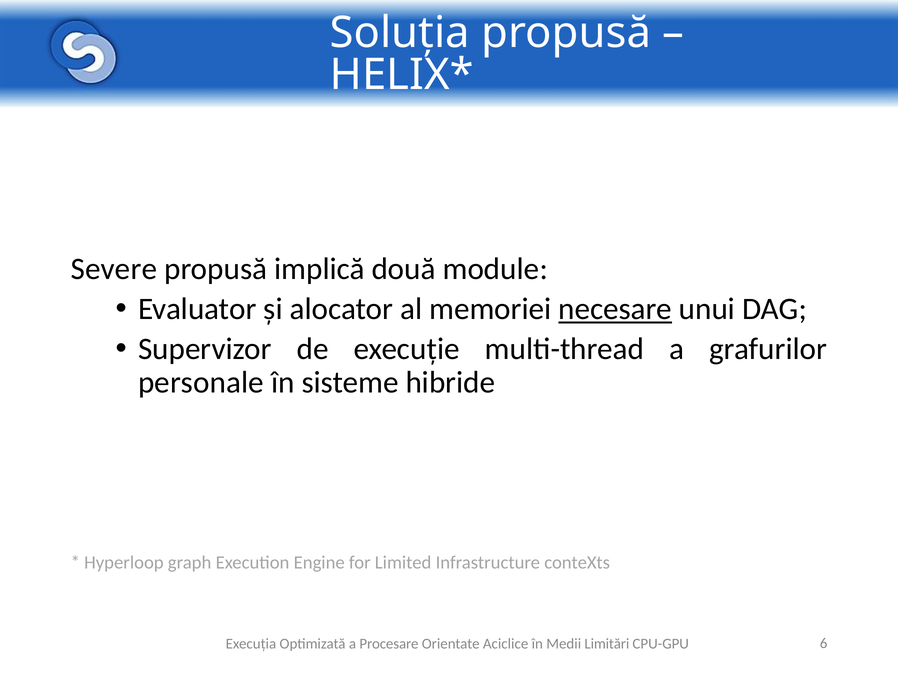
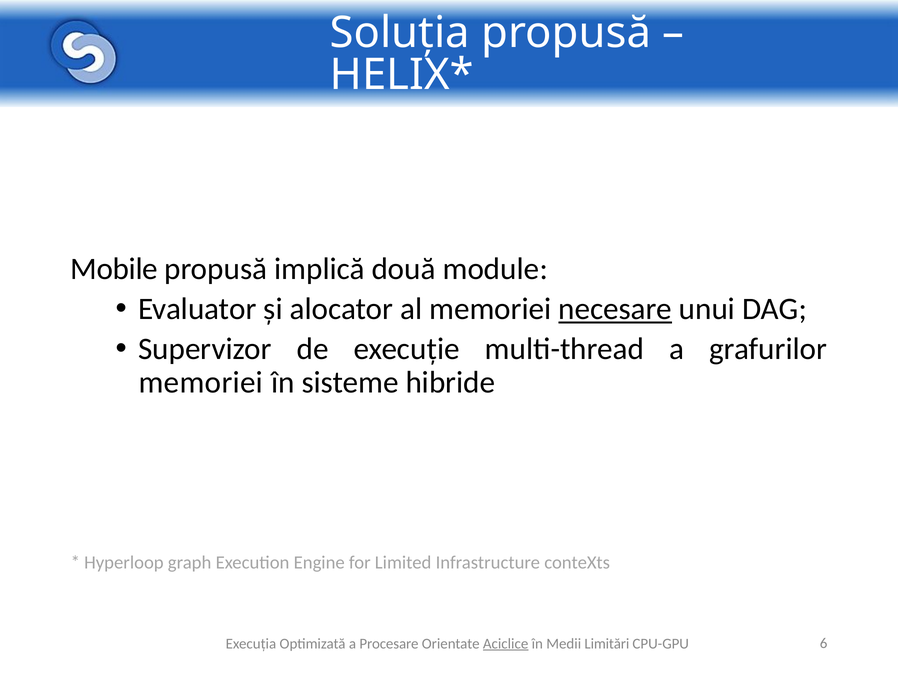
Severe: Severe -> Mobile
personale at (201, 382): personale -> memoriei
Aciclice underline: none -> present
